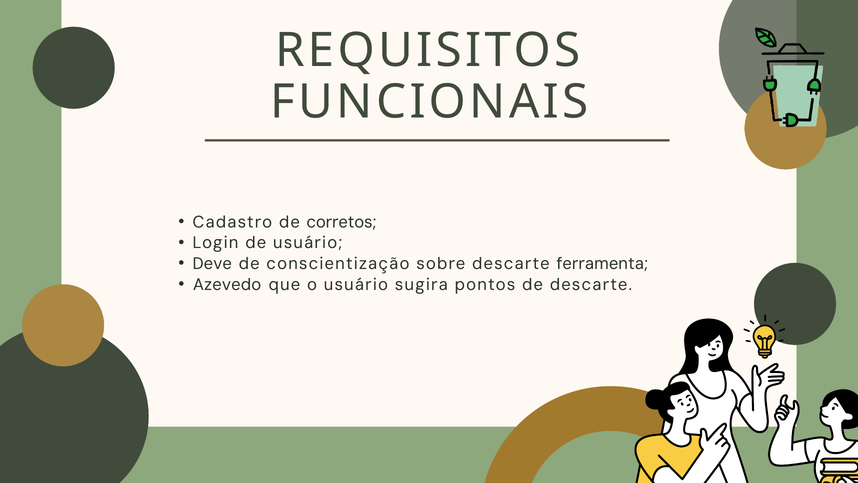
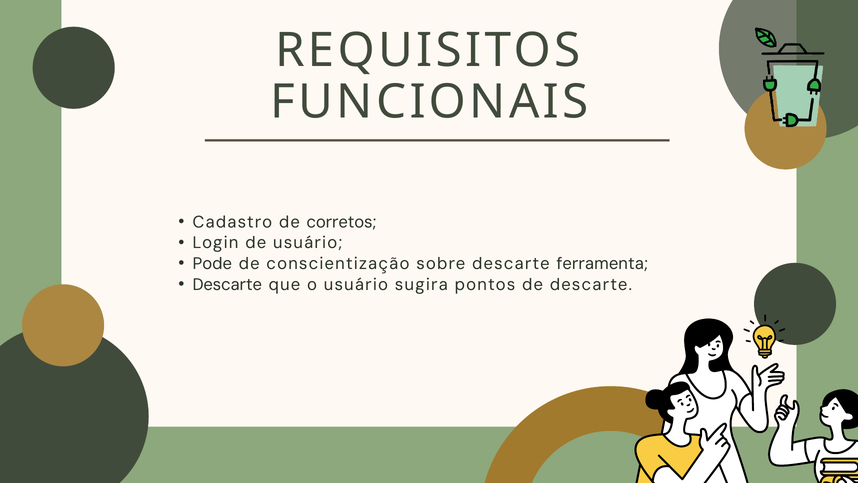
Deve: Deve -> Pode
Azevedo at (227, 284): Azevedo -> Descarte
